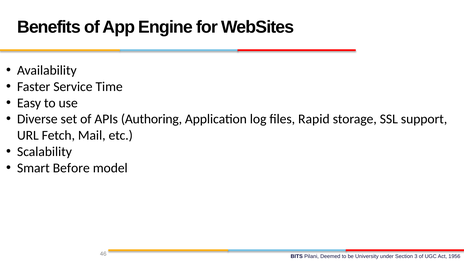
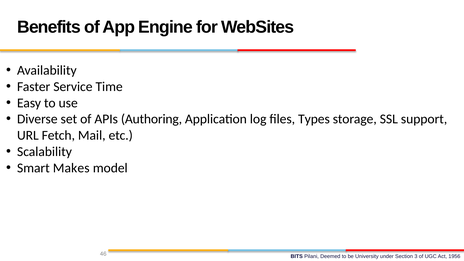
Rapid: Rapid -> Types
Before: Before -> Makes
